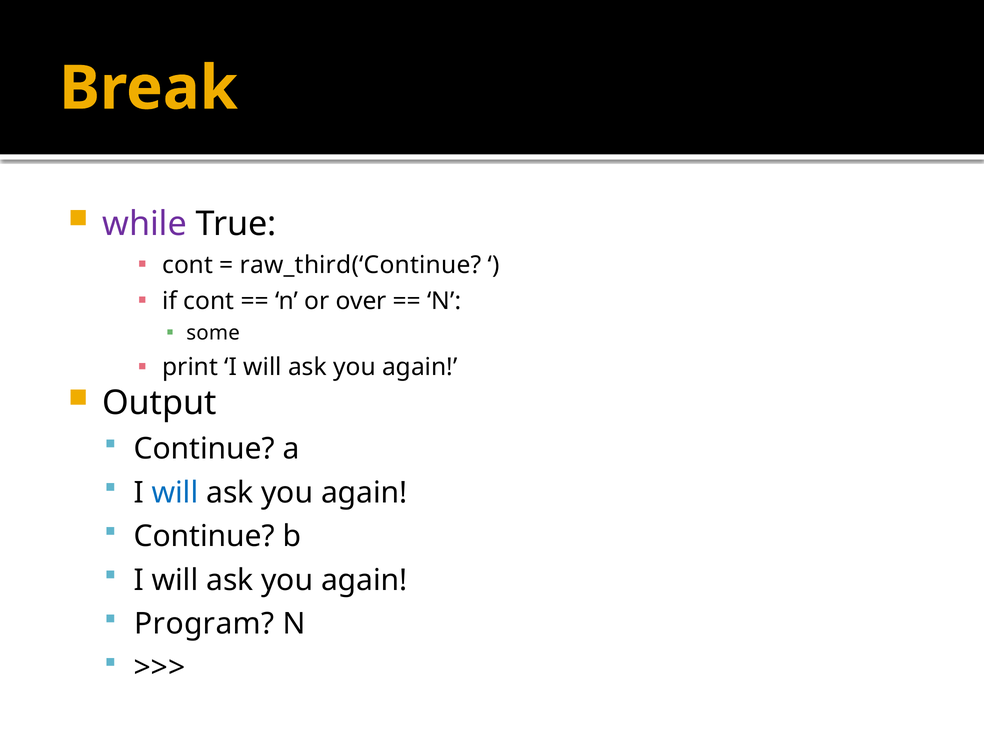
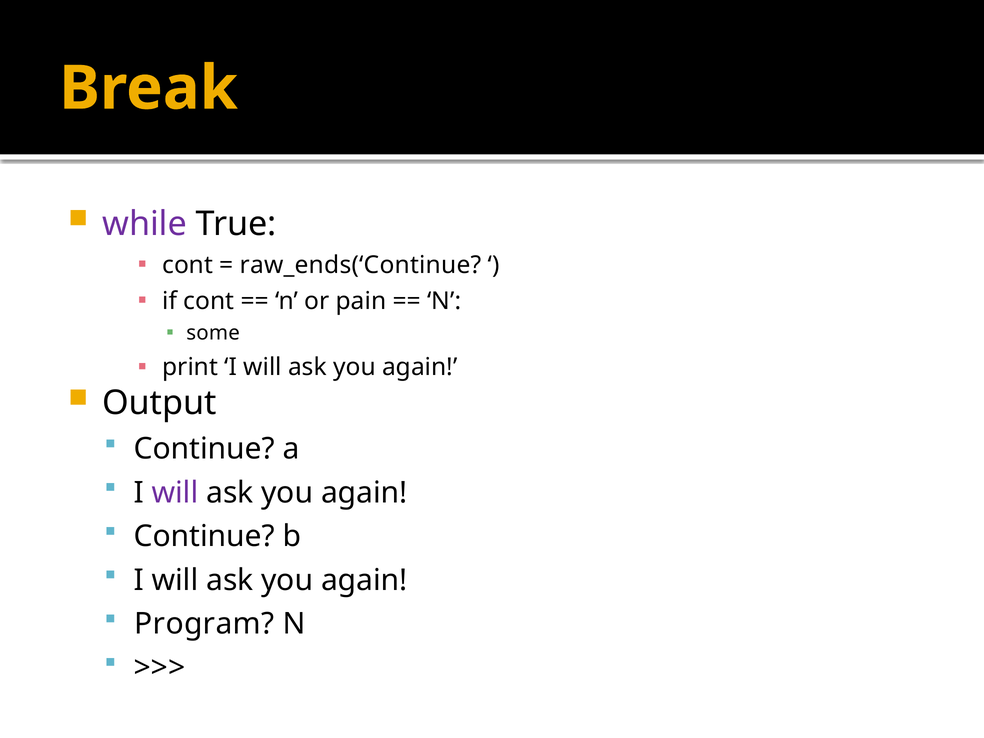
raw_third(‘Continue: raw_third(‘Continue -> raw_ends(‘Continue
over: over -> pain
will at (175, 493) colour: blue -> purple
